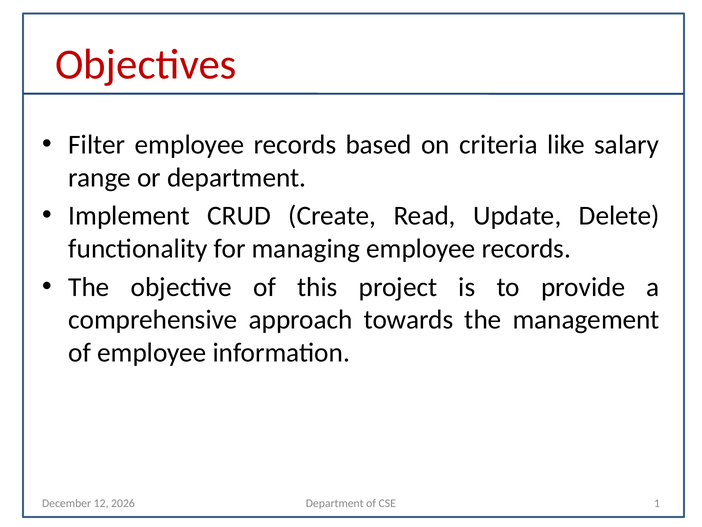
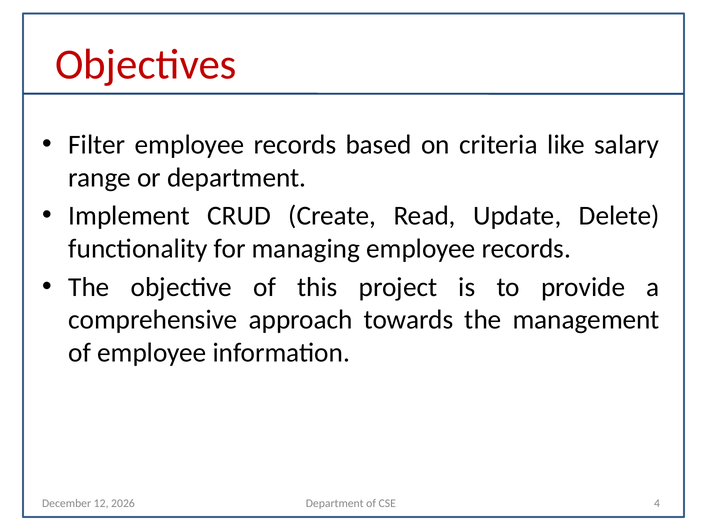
1: 1 -> 4
